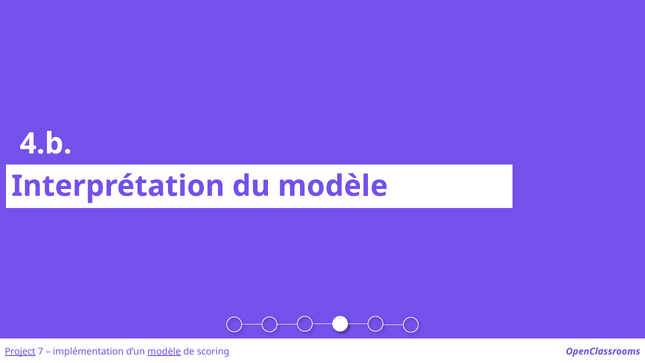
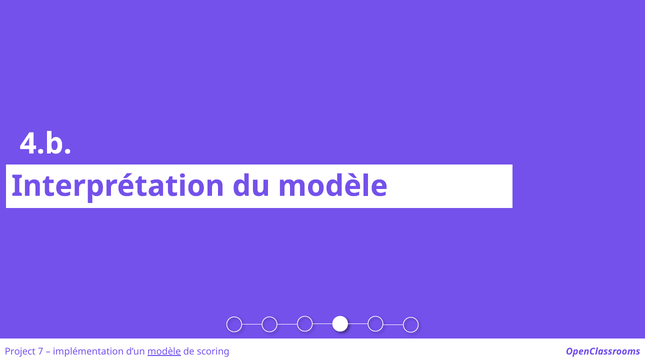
Project underline: present -> none
